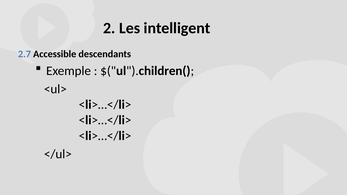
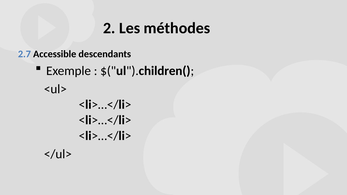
intelligent: intelligent -> méthodes
